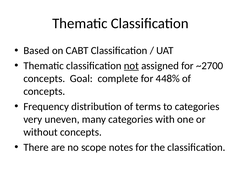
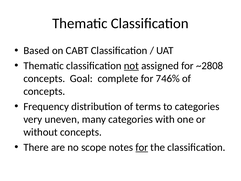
~2700: ~2700 -> ~2808
448%: 448% -> 746%
for at (142, 147) underline: none -> present
